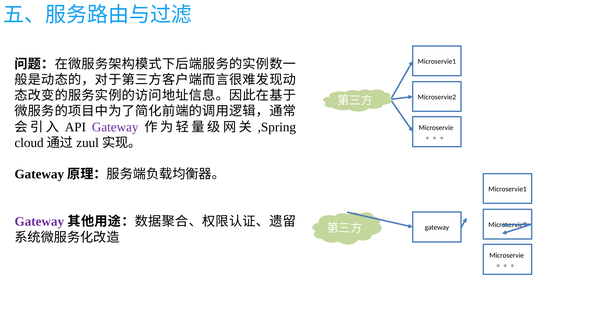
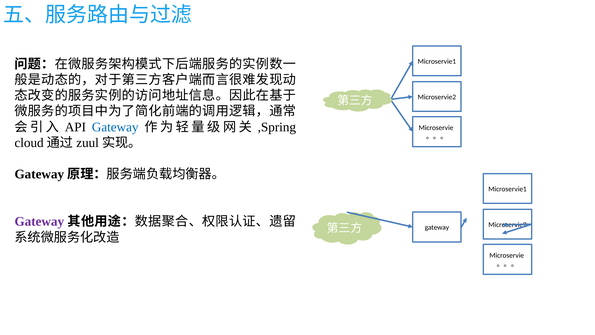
Gateway at (115, 127) colour: purple -> blue
